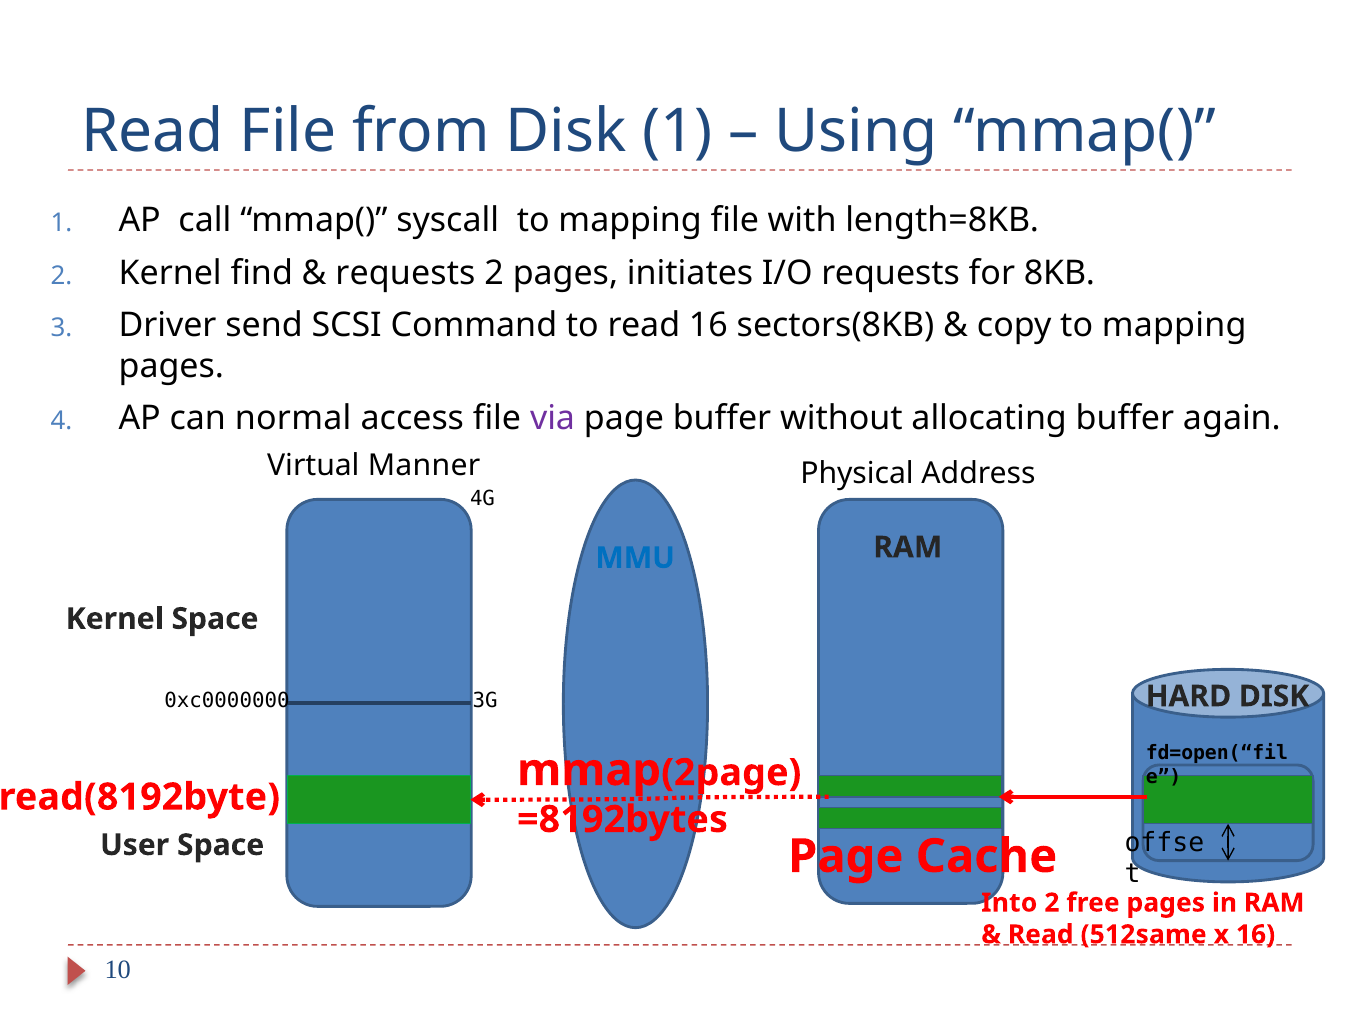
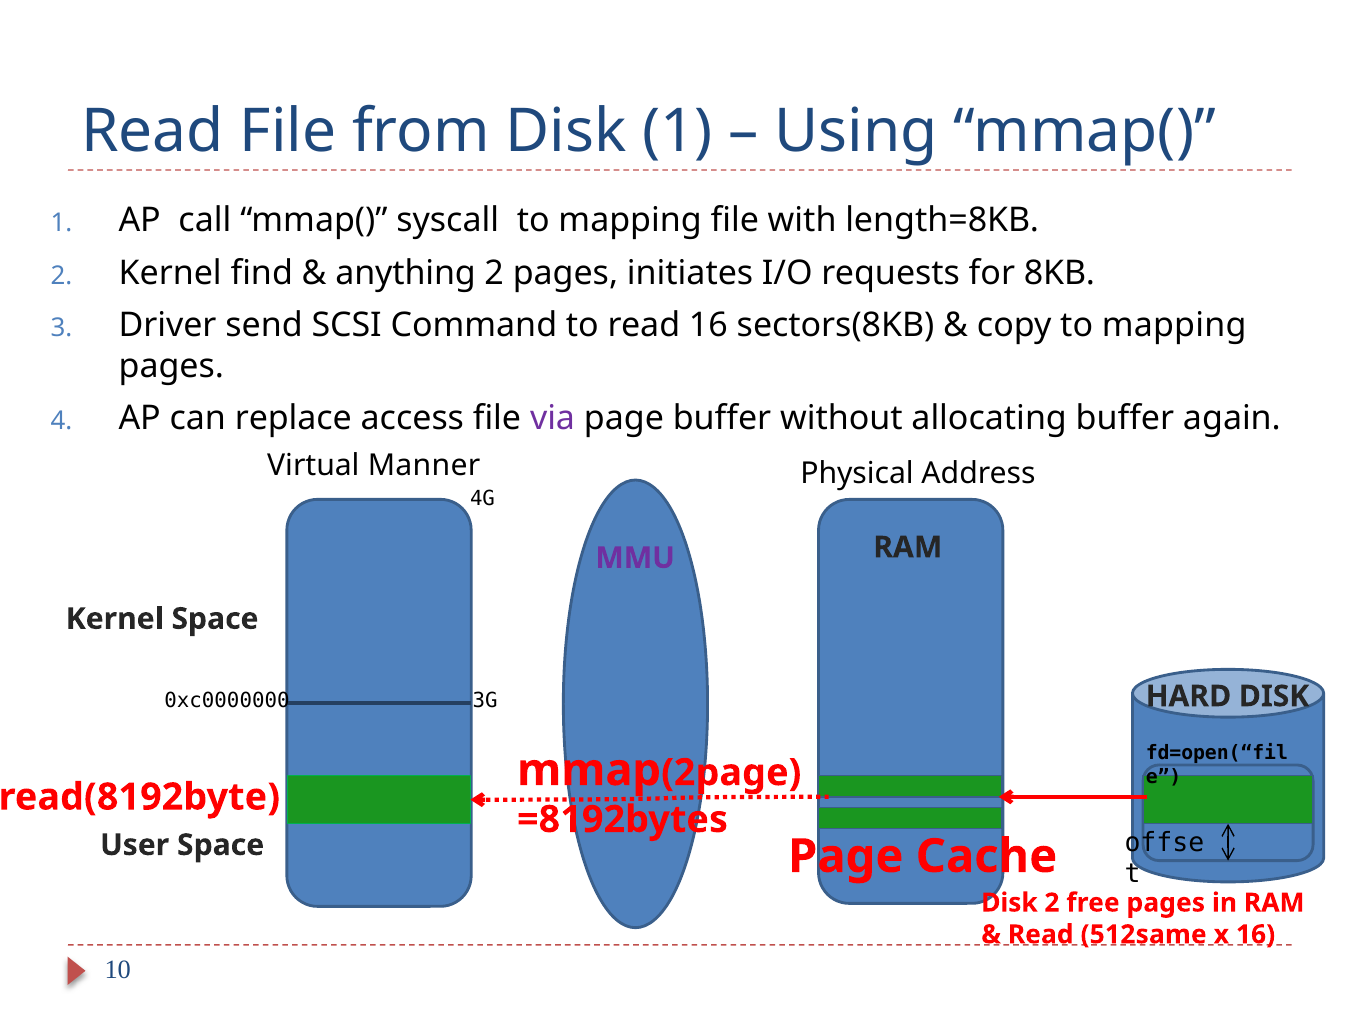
requests at (405, 273): requests -> anything
normal: normal -> replace
MMU colour: blue -> purple
Into at (1009, 903): Into -> Disk
